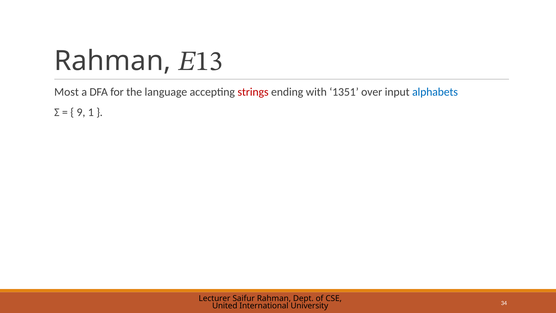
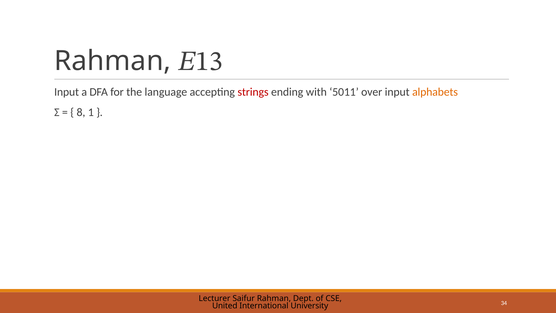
Most at (67, 92): Most -> Input
1351: 1351 -> 5011
alphabets colour: blue -> orange
9: 9 -> 8
